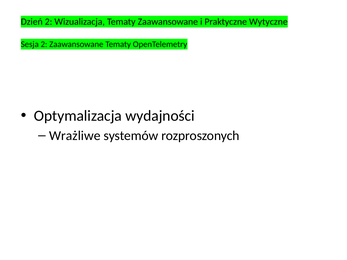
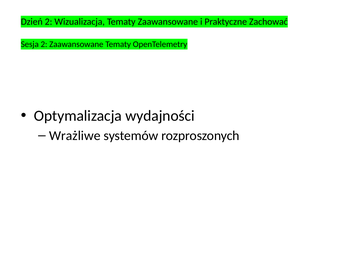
Wytyczne: Wytyczne -> Zachować
